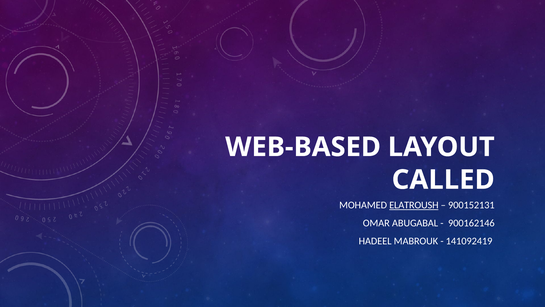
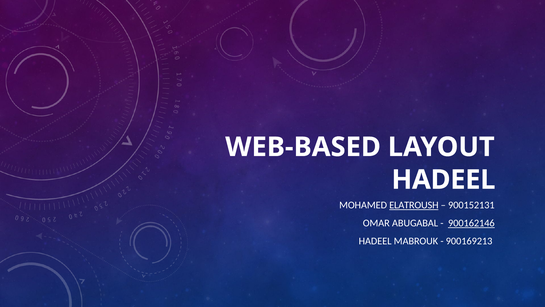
CALLED at (443, 180): CALLED -> HADEEL
900162146 underline: none -> present
141092419: 141092419 -> 900169213
